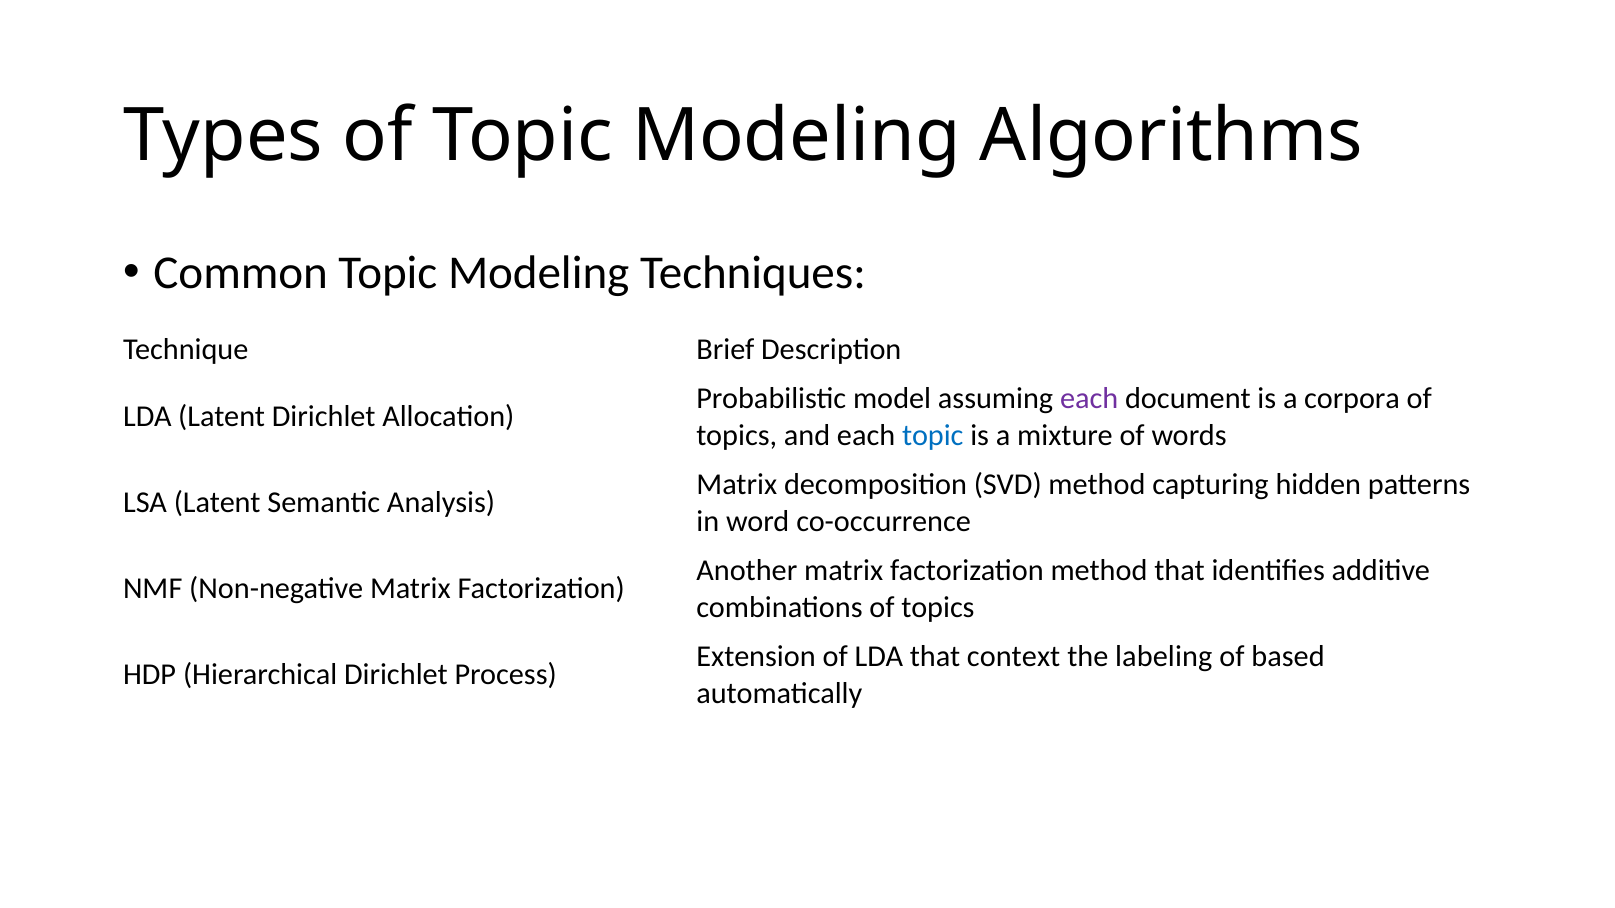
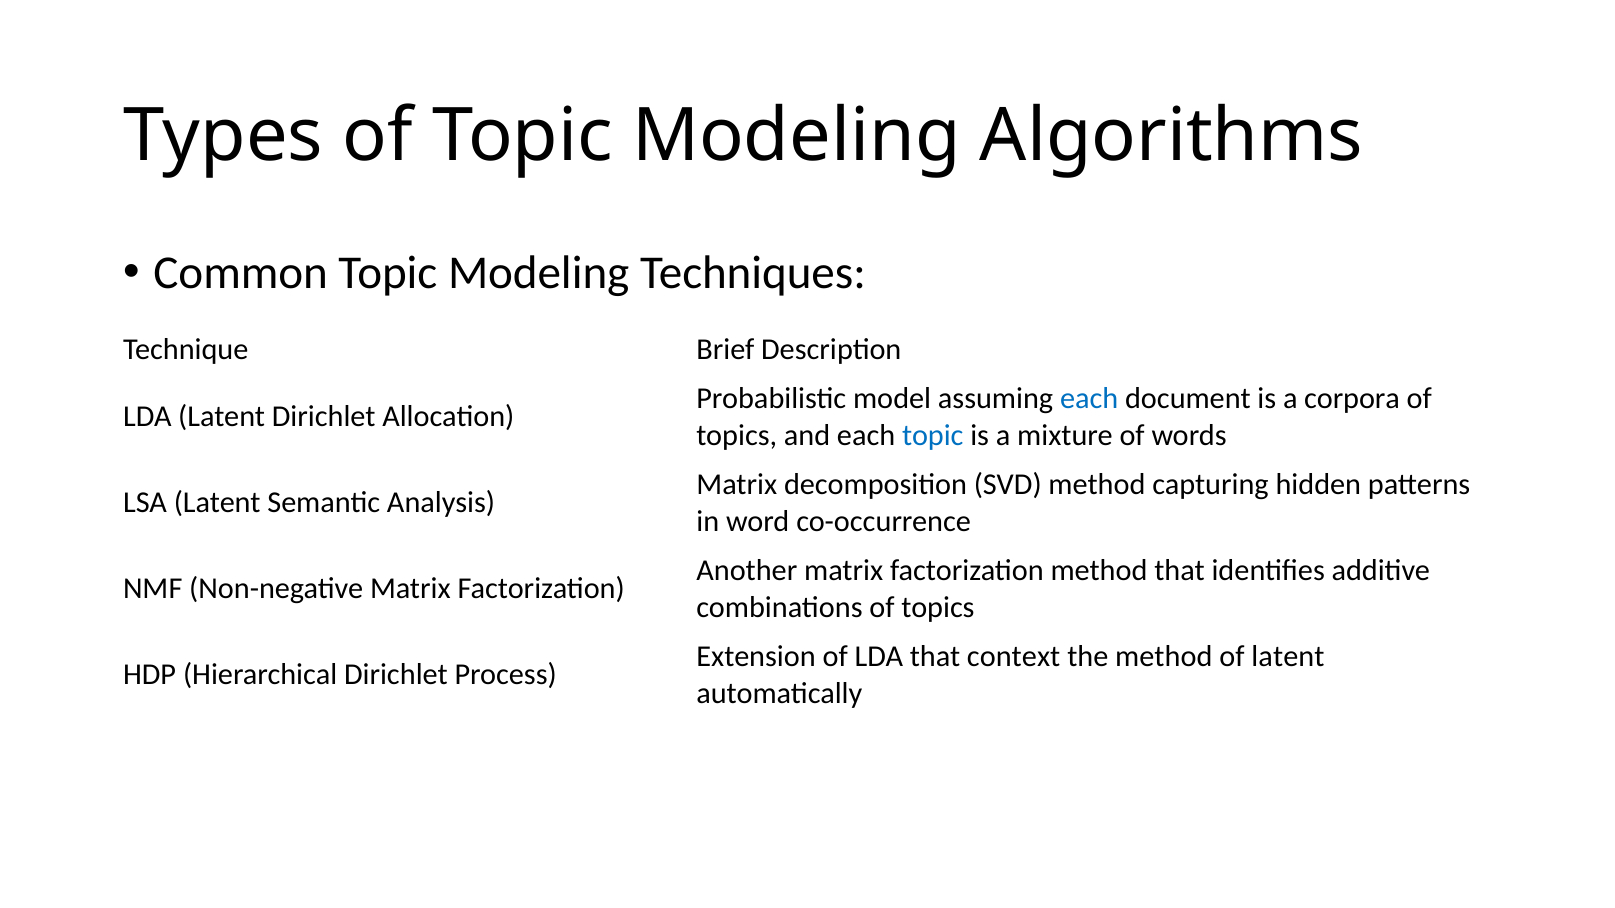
each at (1089, 398) colour: purple -> blue
the labeling: labeling -> method
of based: based -> latent
